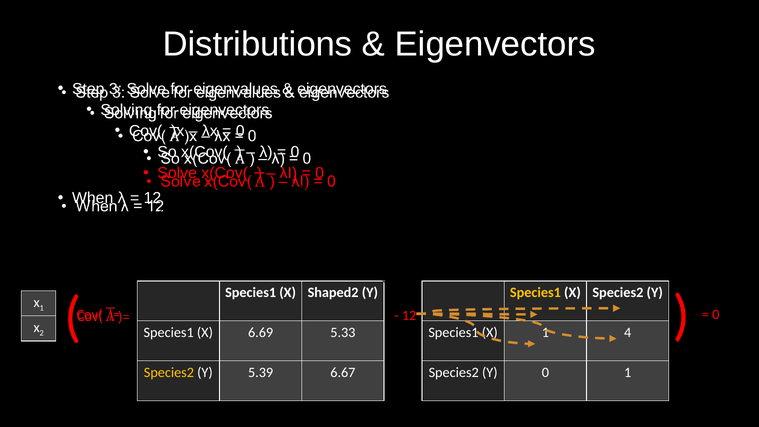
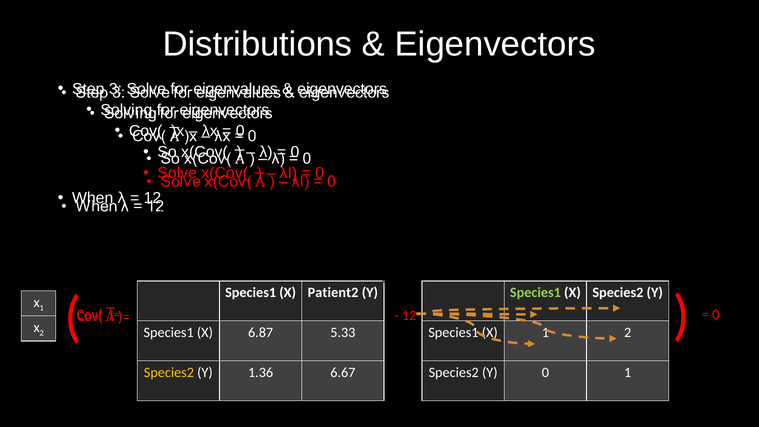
Shaped2: Shaped2 -> Patient2
Species1 at (535, 293) colour: yellow -> light green
6.69: 6.69 -> 6.87
4 at (628, 333): 4 -> 2
5.39: 5.39 -> 1.36
